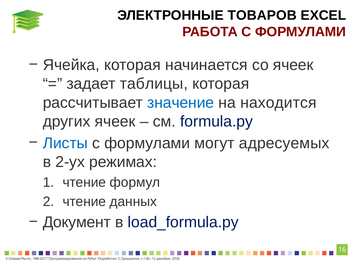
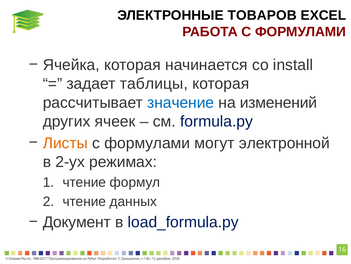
со ячеек: ячеек -> install
находится: находится -> изменений
Листы colour: blue -> orange
адресуемых: адресуемых -> электронной
